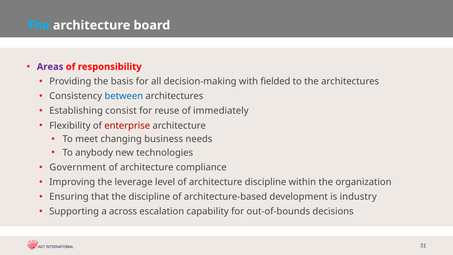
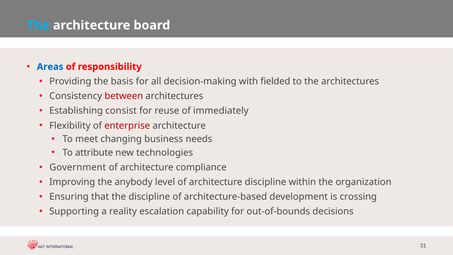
Areas colour: purple -> blue
between colour: blue -> red
anybody: anybody -> attribute
leverage: leverage -> anybody
industry: industry -> crossing
across: across -> reality
